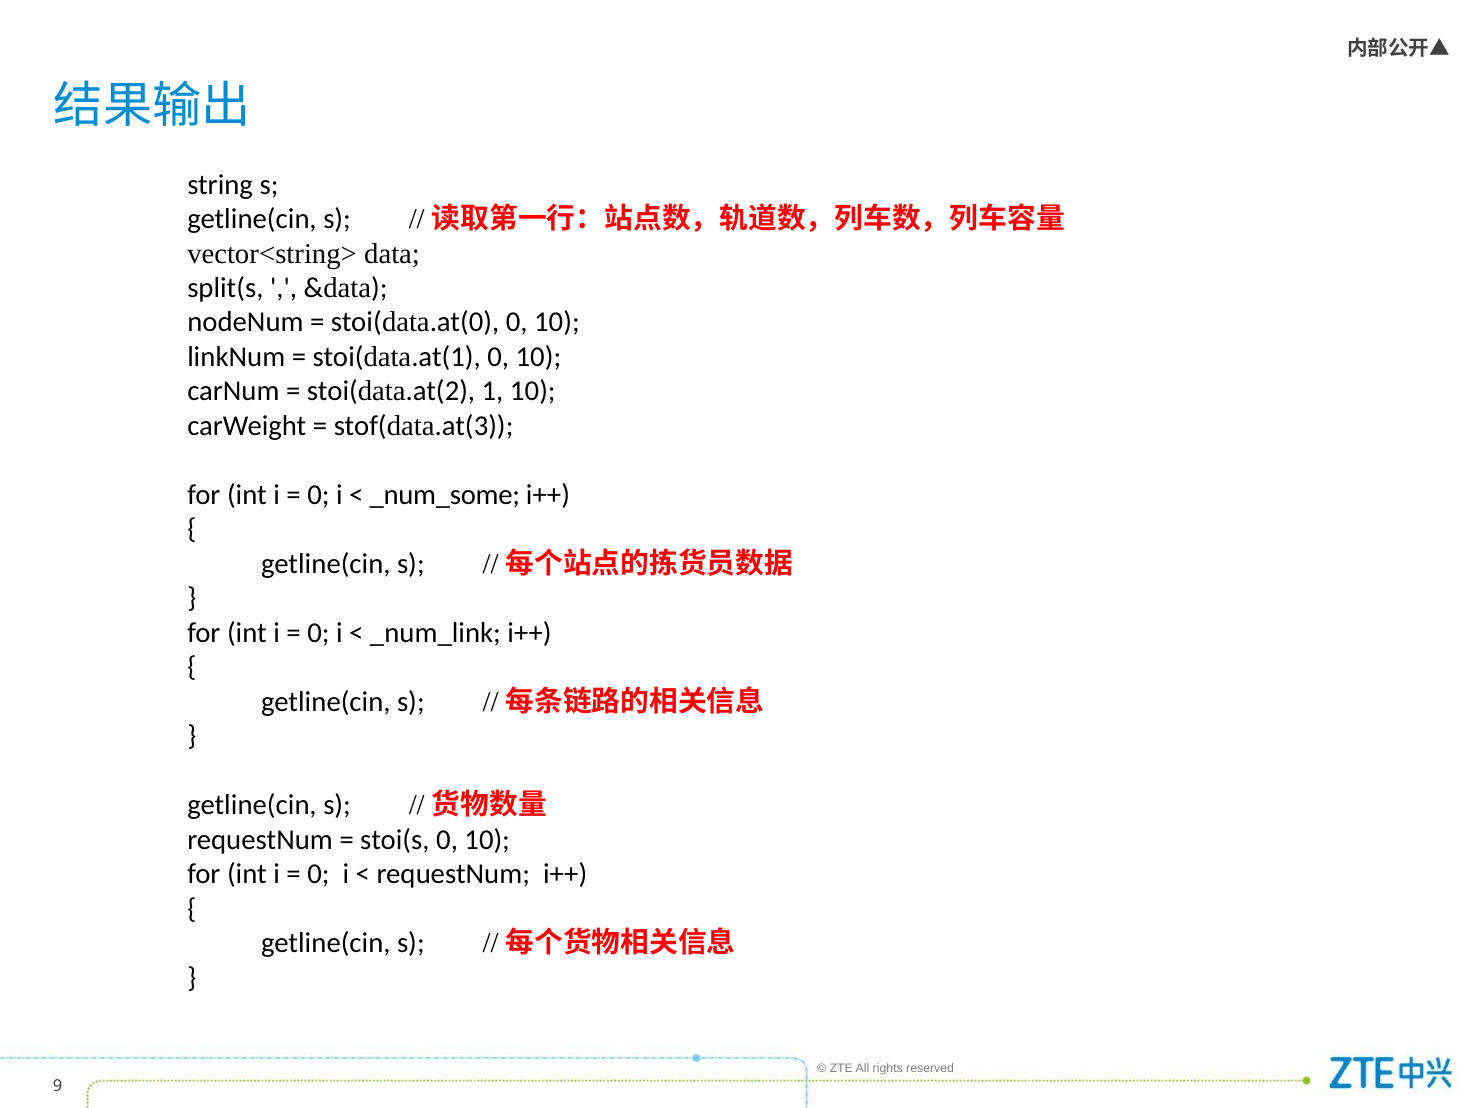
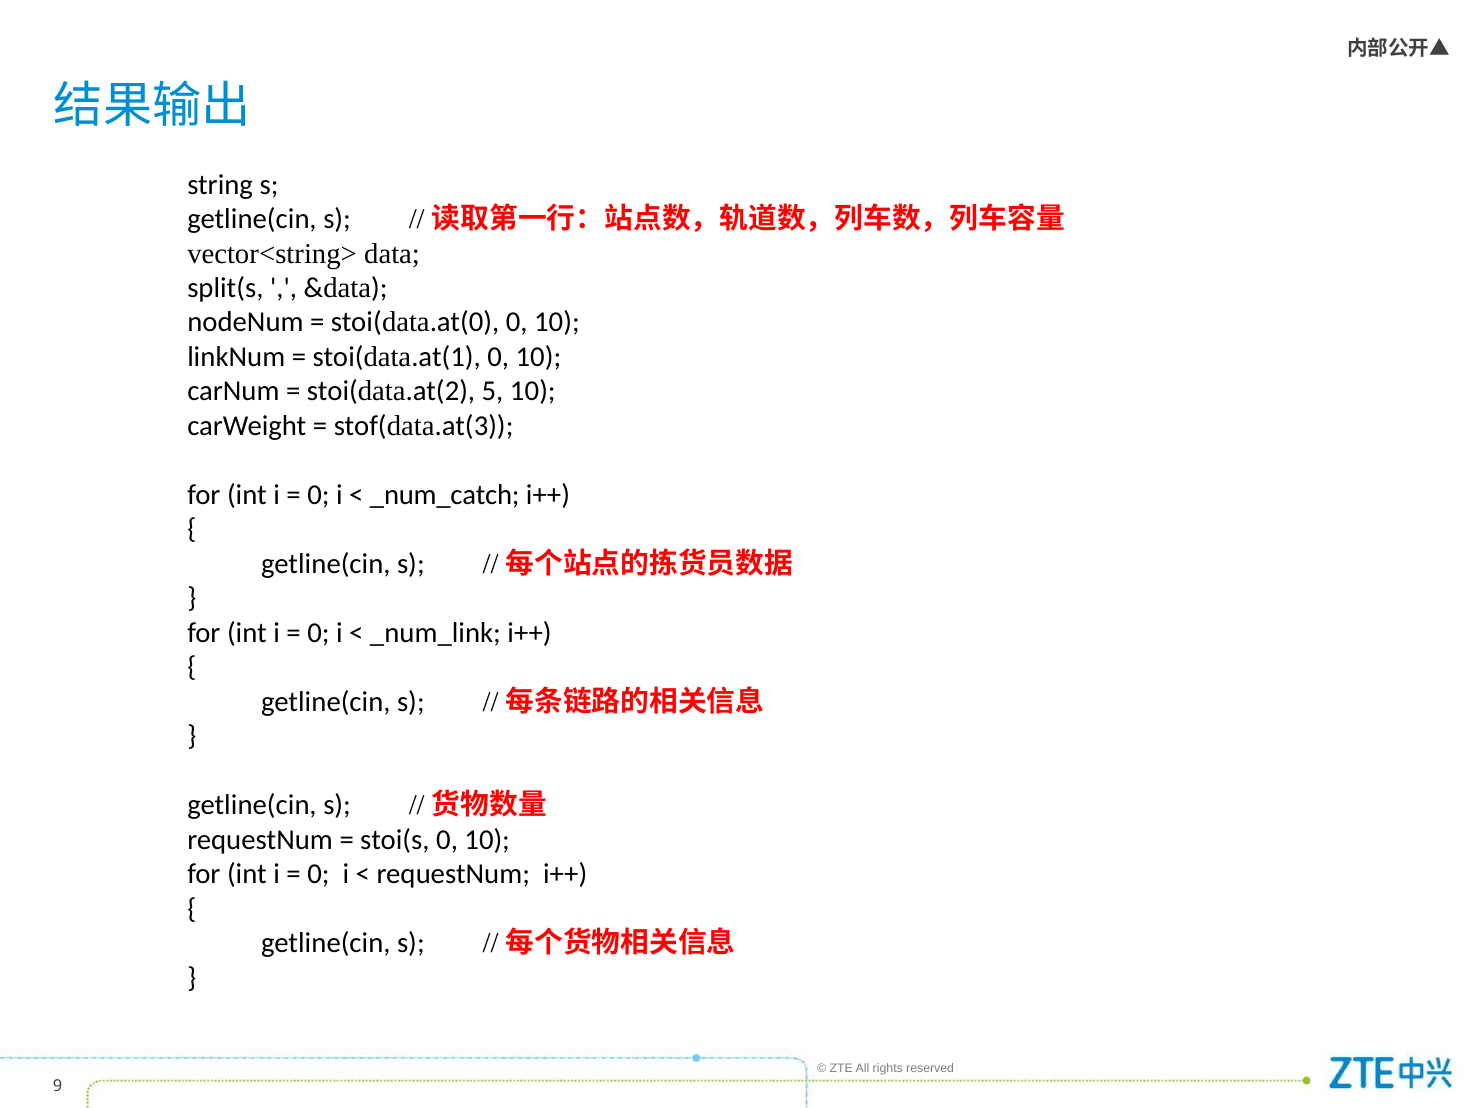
1: 1 -> 5
_num_some: _num_some -> _num_catch
